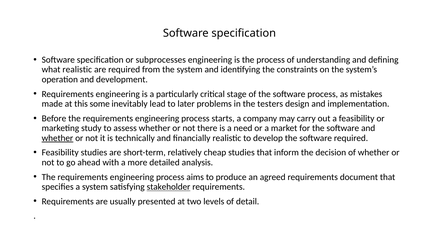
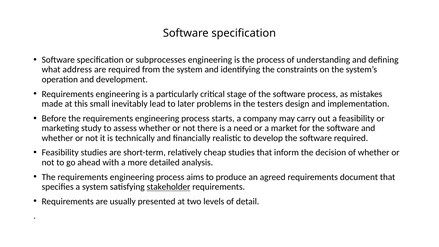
what realistic: realistic -> address
some: some -> small
whether at (57, 138) underline: present -> none
